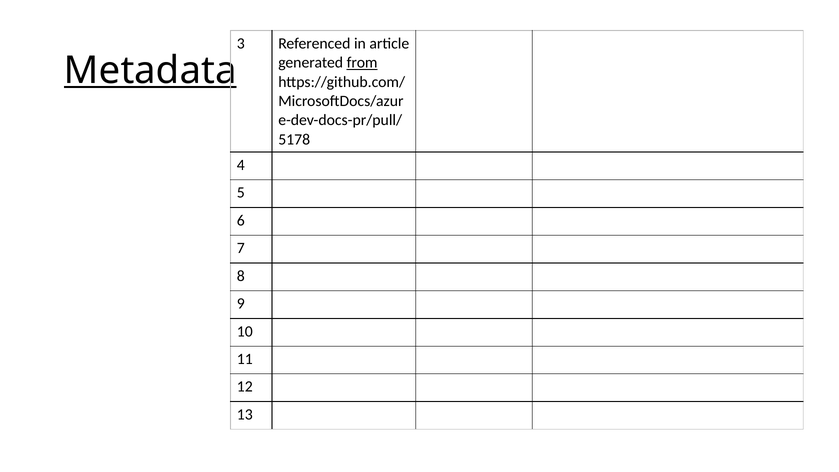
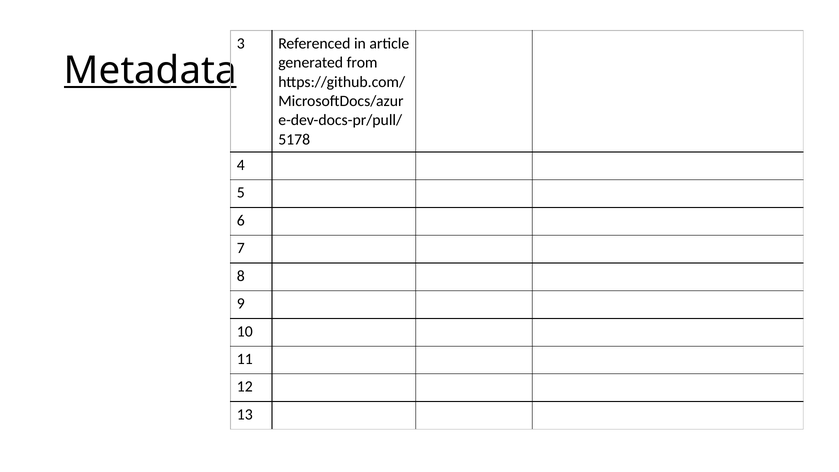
from underline: present -> none
